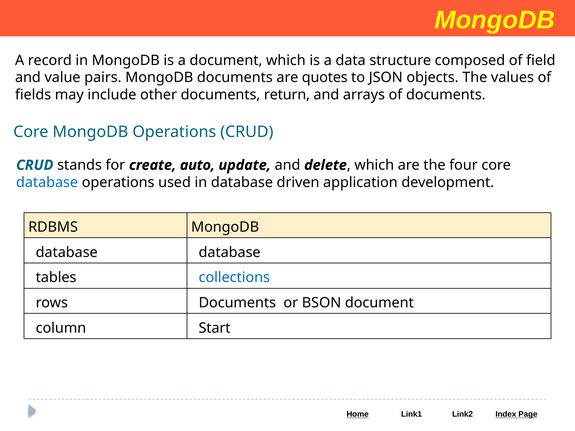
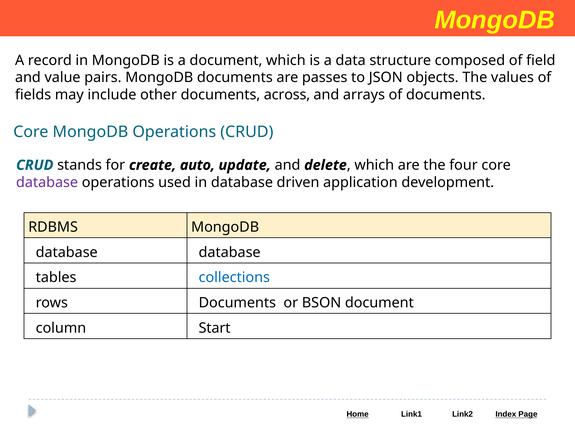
quotes: quotes -> passes
return: return -> across
database at (47, 183) colour: blue -> purple
